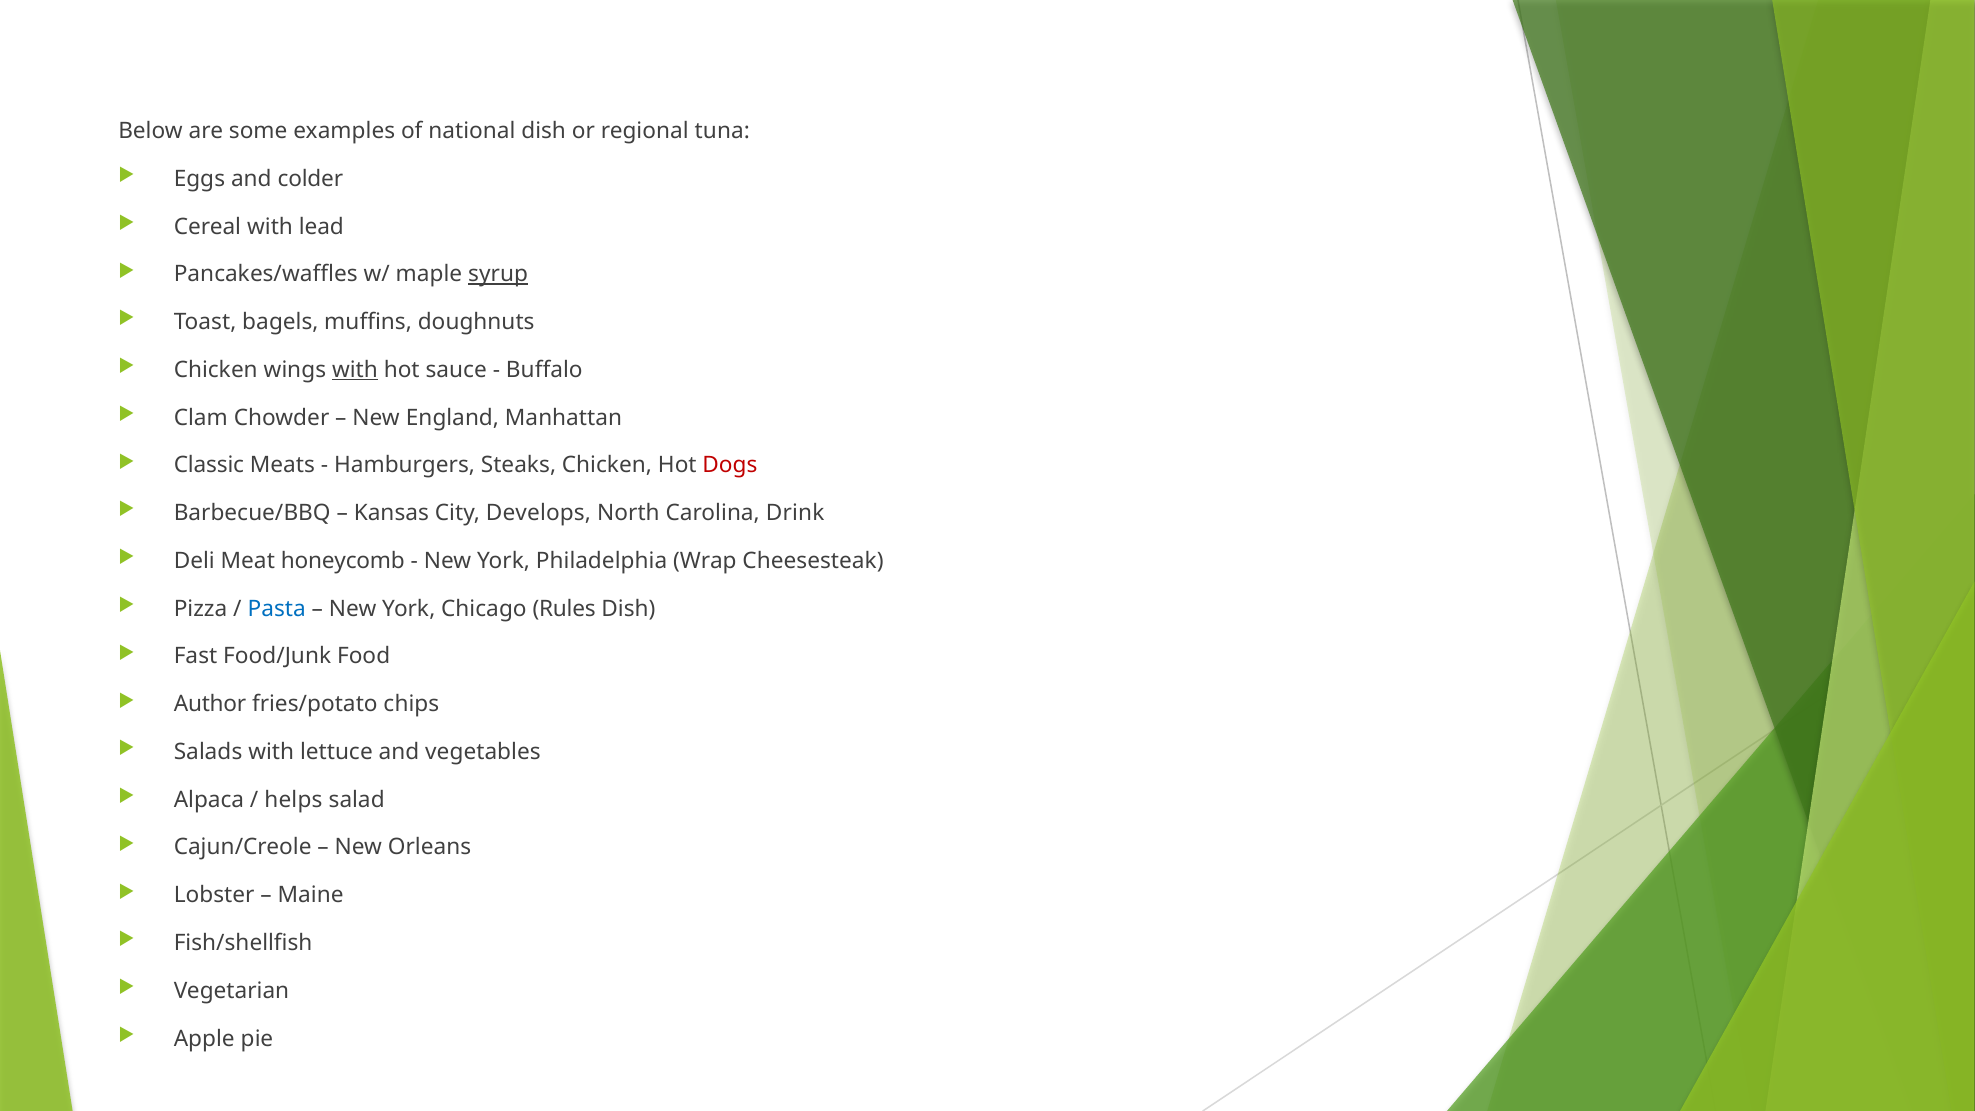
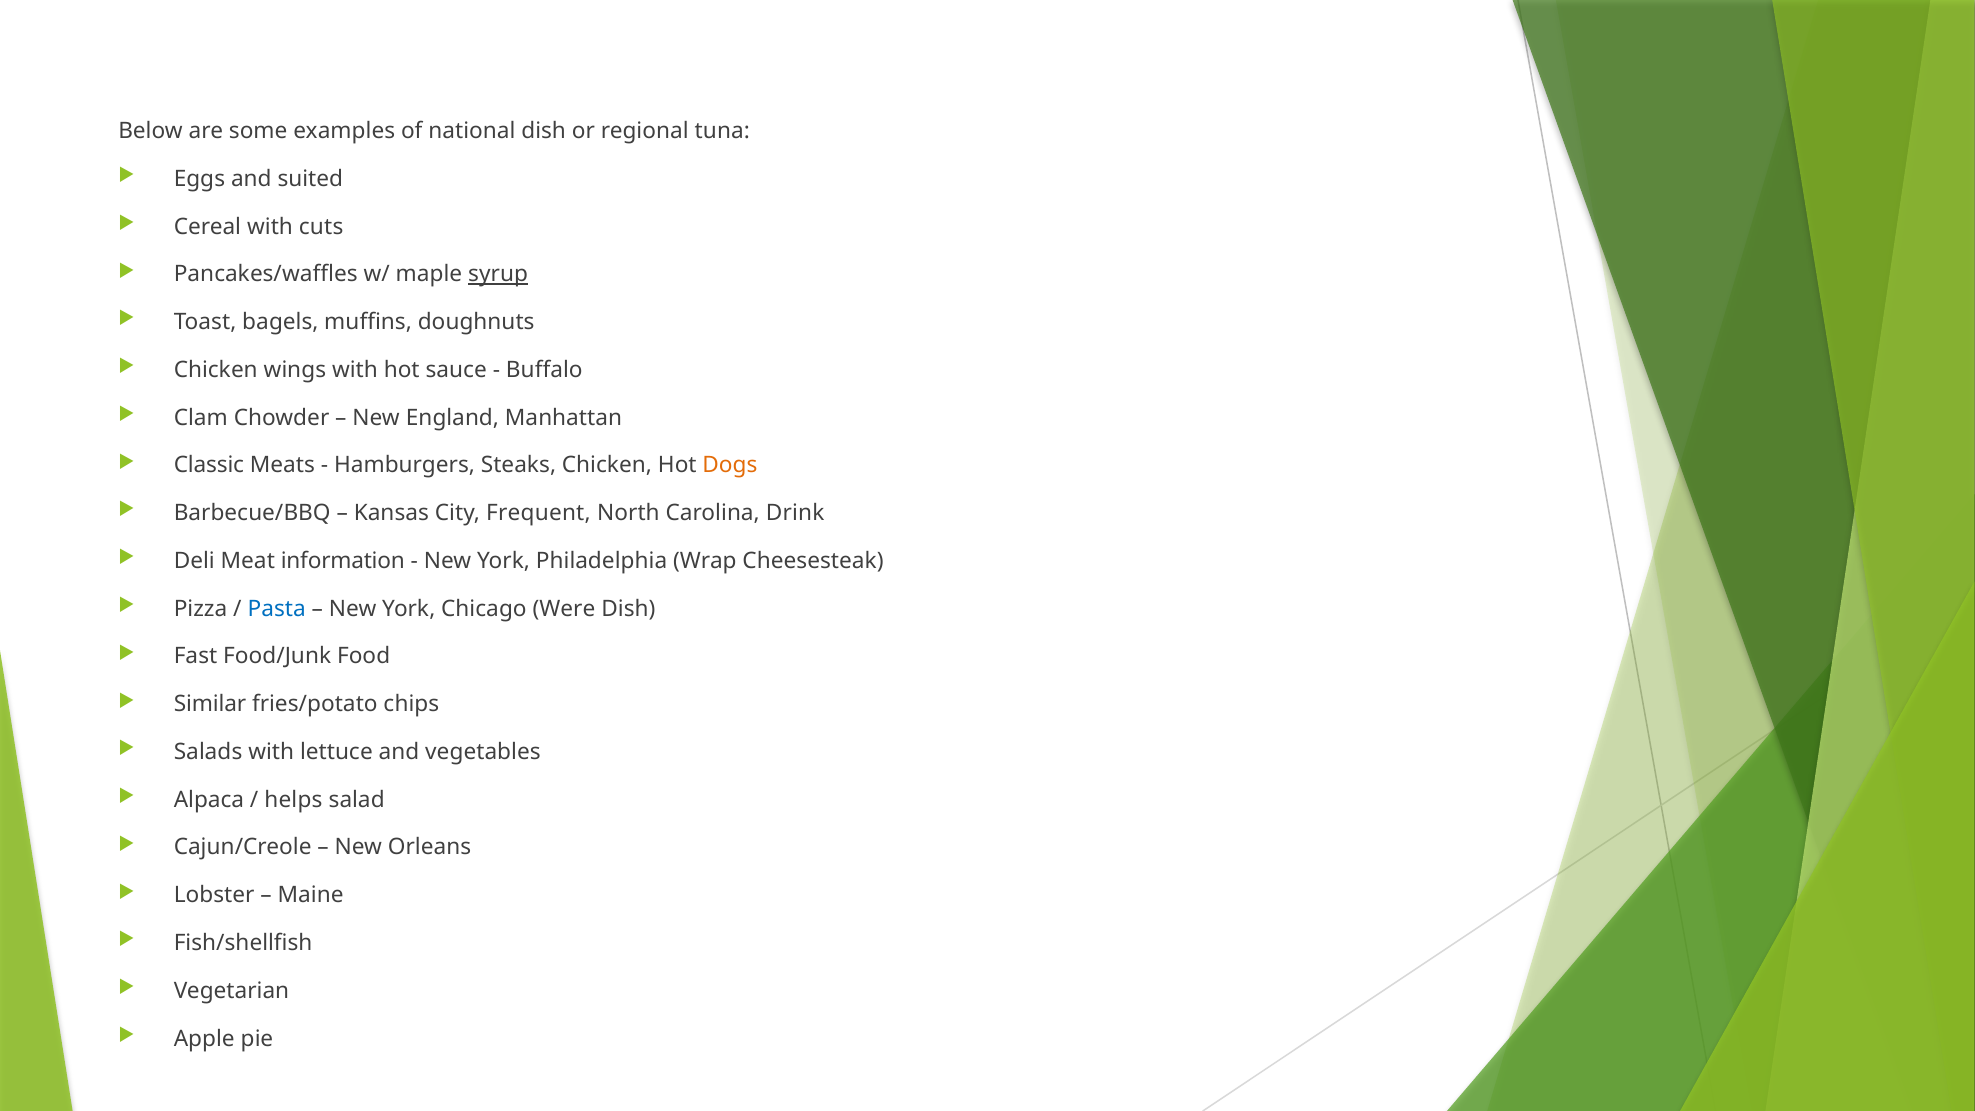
colder: colder -> suited
lead: lead -> cuts
with at (355, 370) underline: present -> none
Dogs colour: red -> orange
Develops: Develops -> Frequent
honeycomb: honeycomb -> information
Rules: Rules -> Were
Author: Author -> Similar
